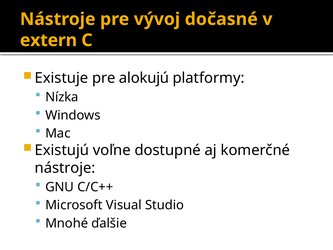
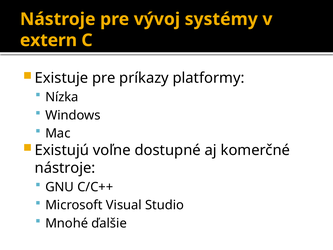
dočasné: dočasné -> systémy
alokujú: alokujú -> príkazy
